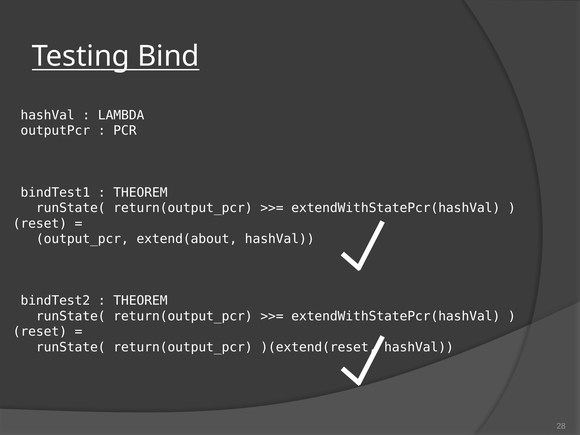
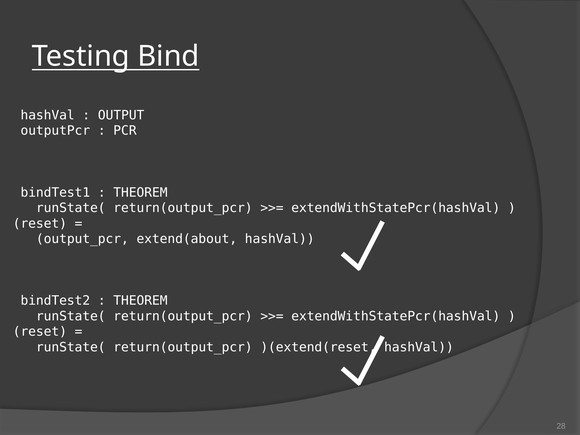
LAMBDA: LAMBDA -> OUTPUT
